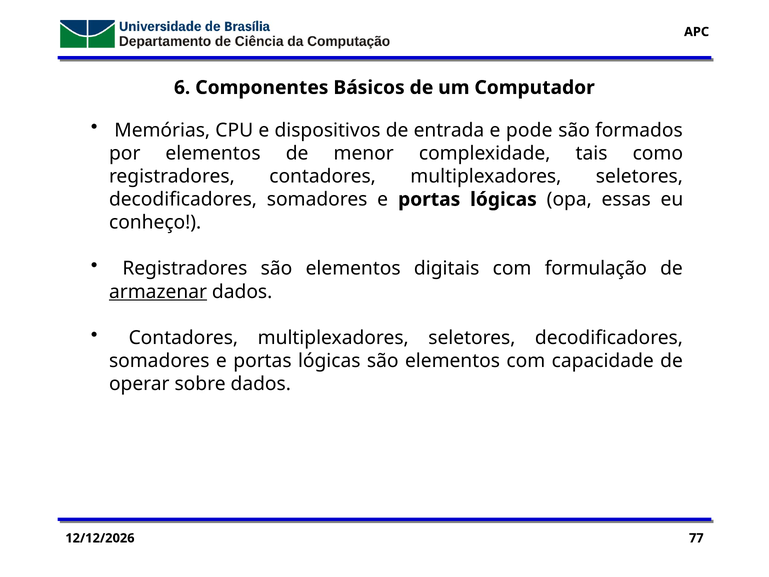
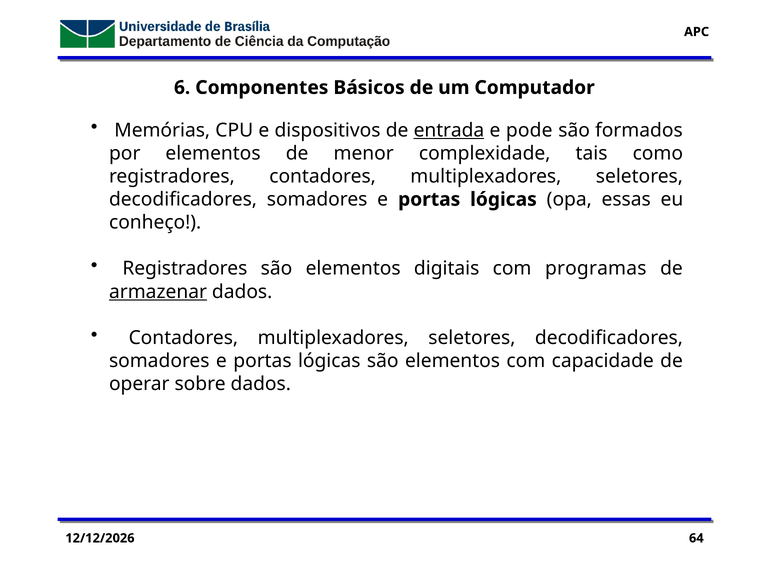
entrada underline: none -> present
formulação: formulação -> programas
77: 77 -> 64
